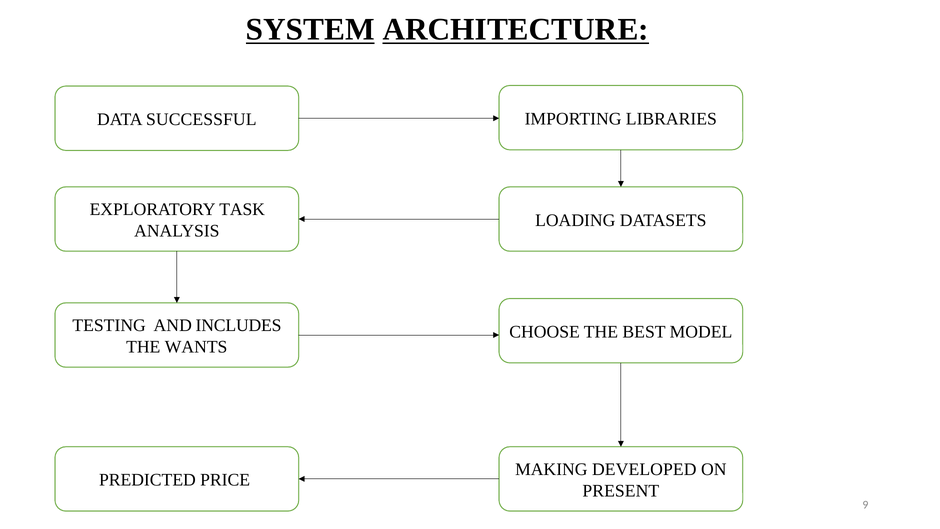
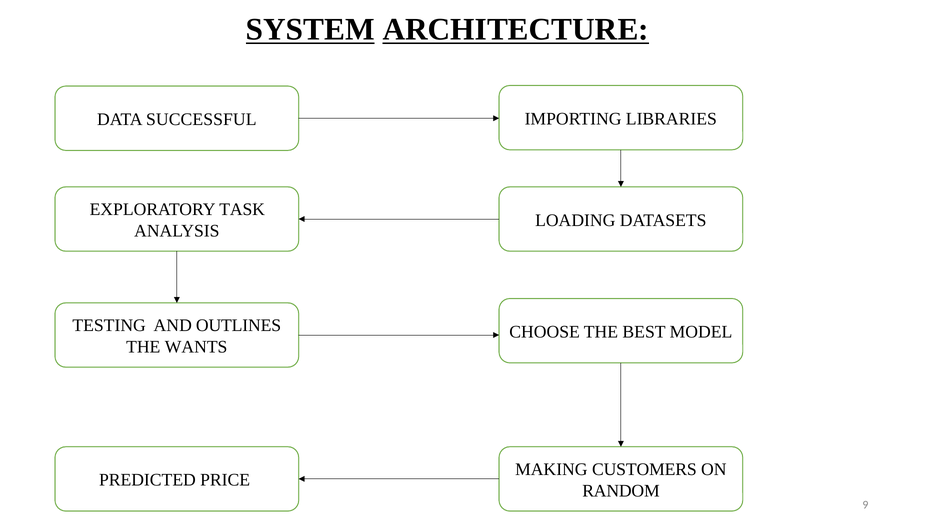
INCLUDES: INCLUDES -> OUTLINES
DEVELOPED: DEVELOPED -> CUSTOMERS
PRESENT: PRESENT -> RANDOM
